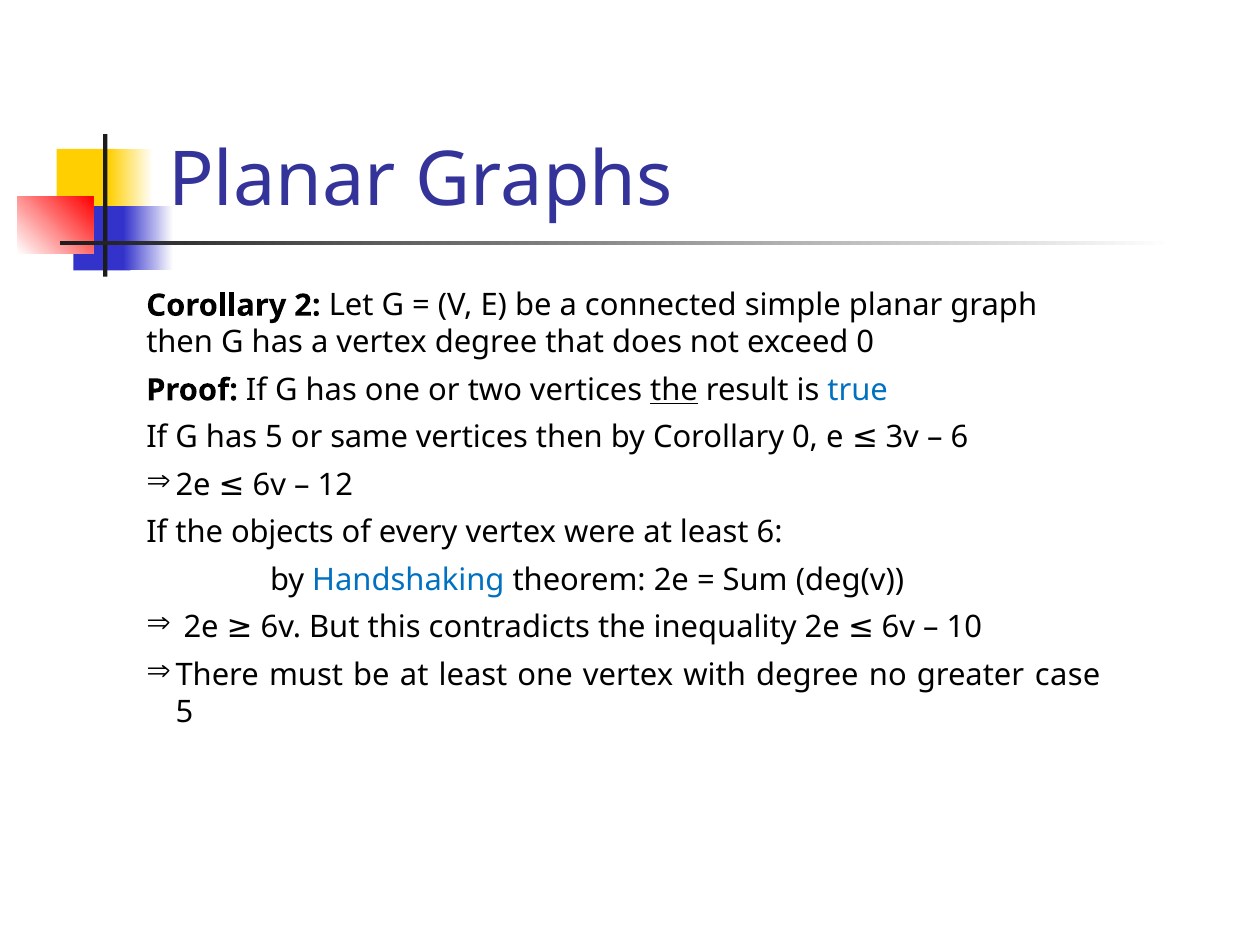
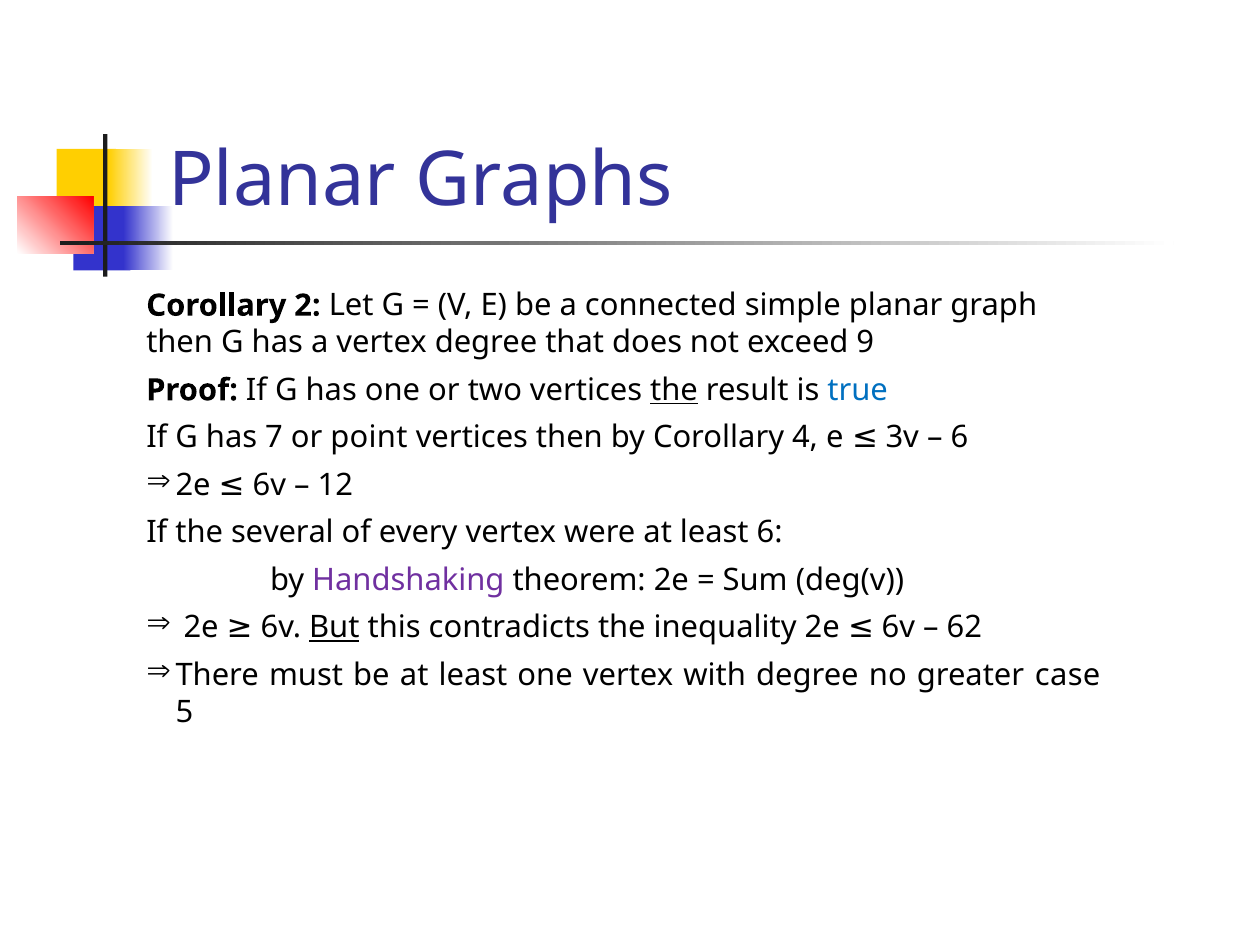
exceed 0: 0 -> 9
has 5: 5 -> 7
same: same -> point
Corollary 0: 0 -> 4
objects: objects -> several
Handshaking colour: blue -> purple
But underline: none -> present
10: 10 -> 62
